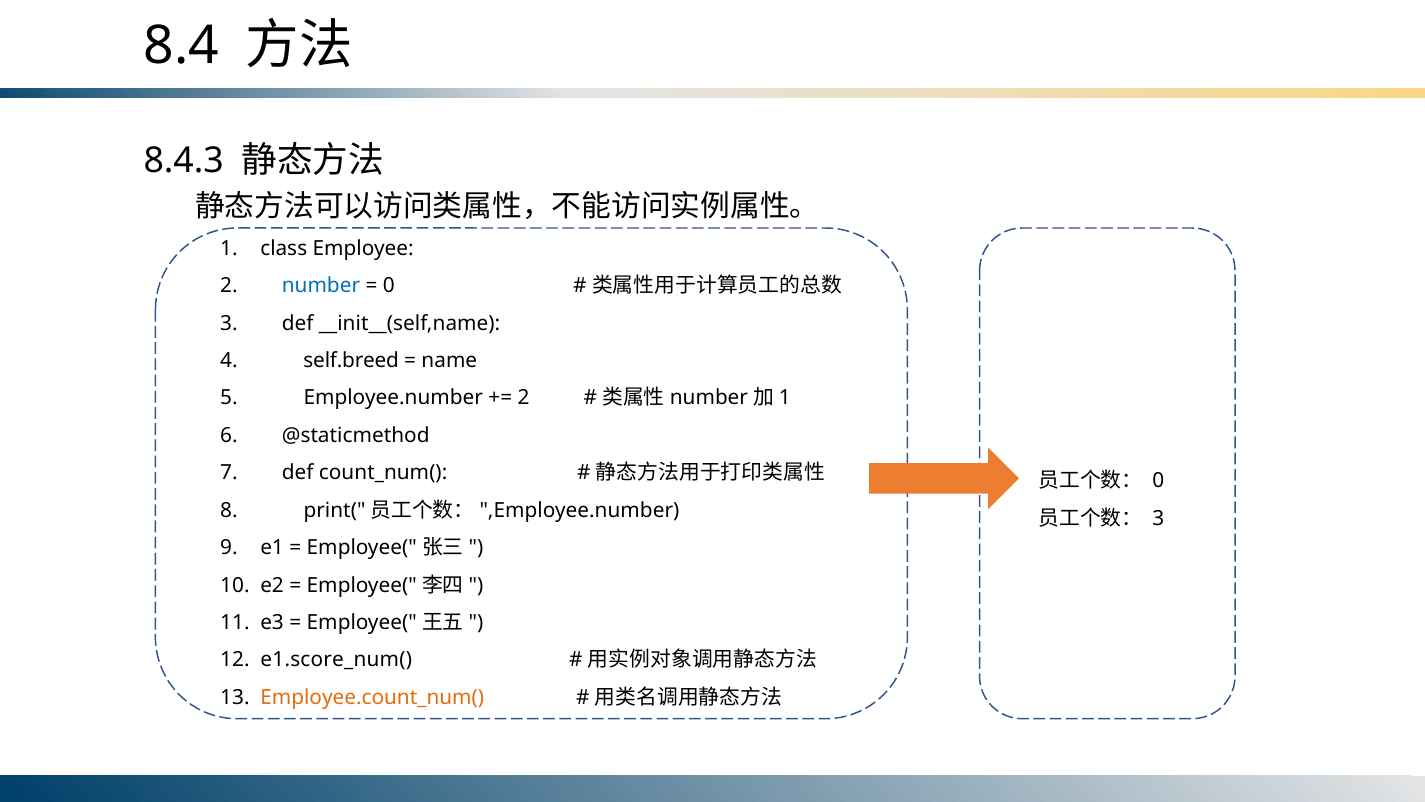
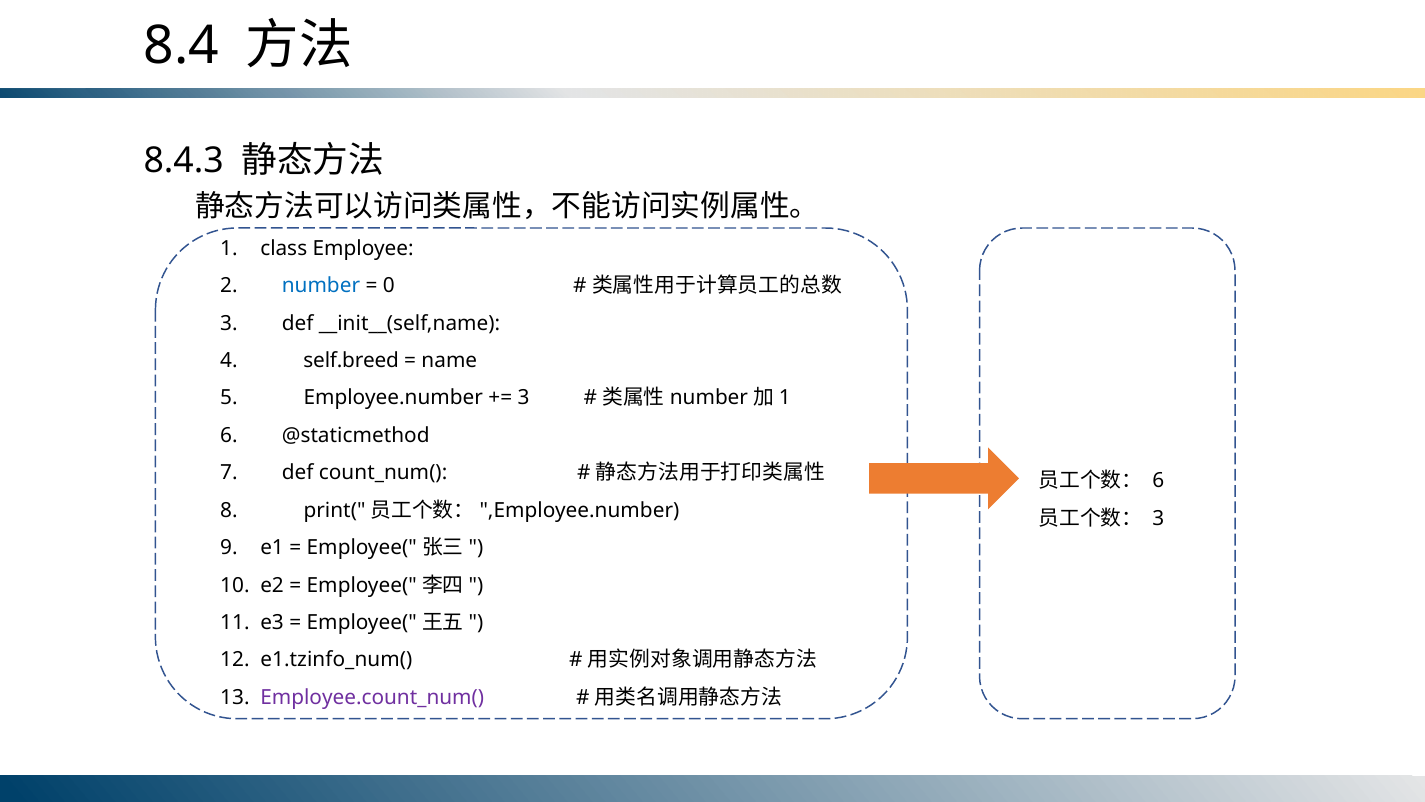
2 at (523, 398): 2 -> 3
0 at (1158, 481): 0 -> 6
e1.score_num(: e1.score_num( -> e1.tzinfo_num(
Employee.count_num( colour: orange -> purple
